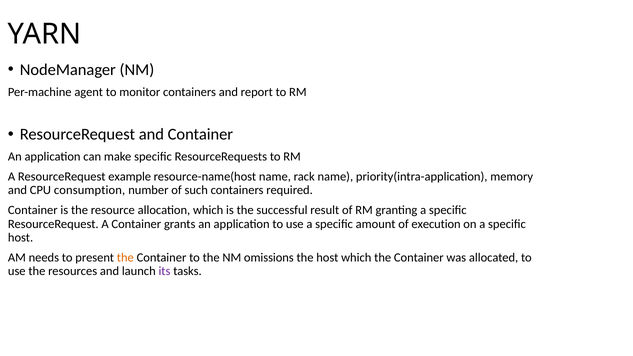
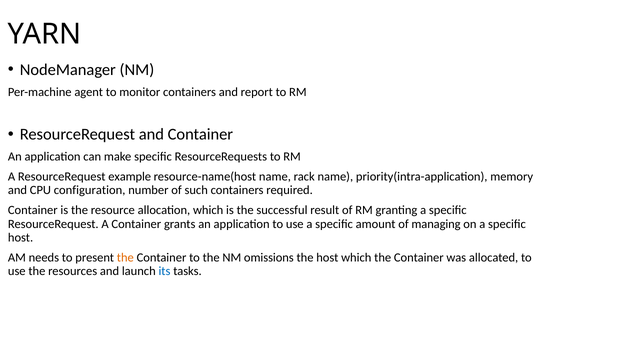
consumption: consumption -> configuration
execution: execution -> managing
its colour: purple -> blue
